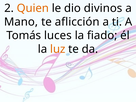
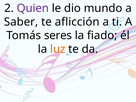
Quien colour: orange -> purple
divinos: divinos -> mundo
Mano: Mano -> Saber
luces: luces -> seres
